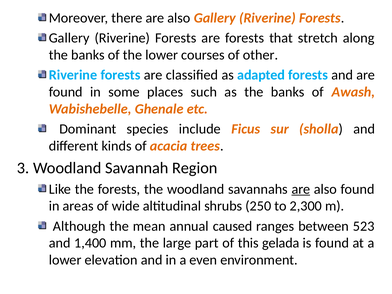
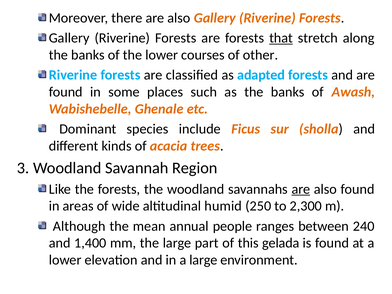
that underline: none -> present
shrubs: shrubs -> humid
caused: caused -> people
523: 523 -> 240
a even: even -> large
